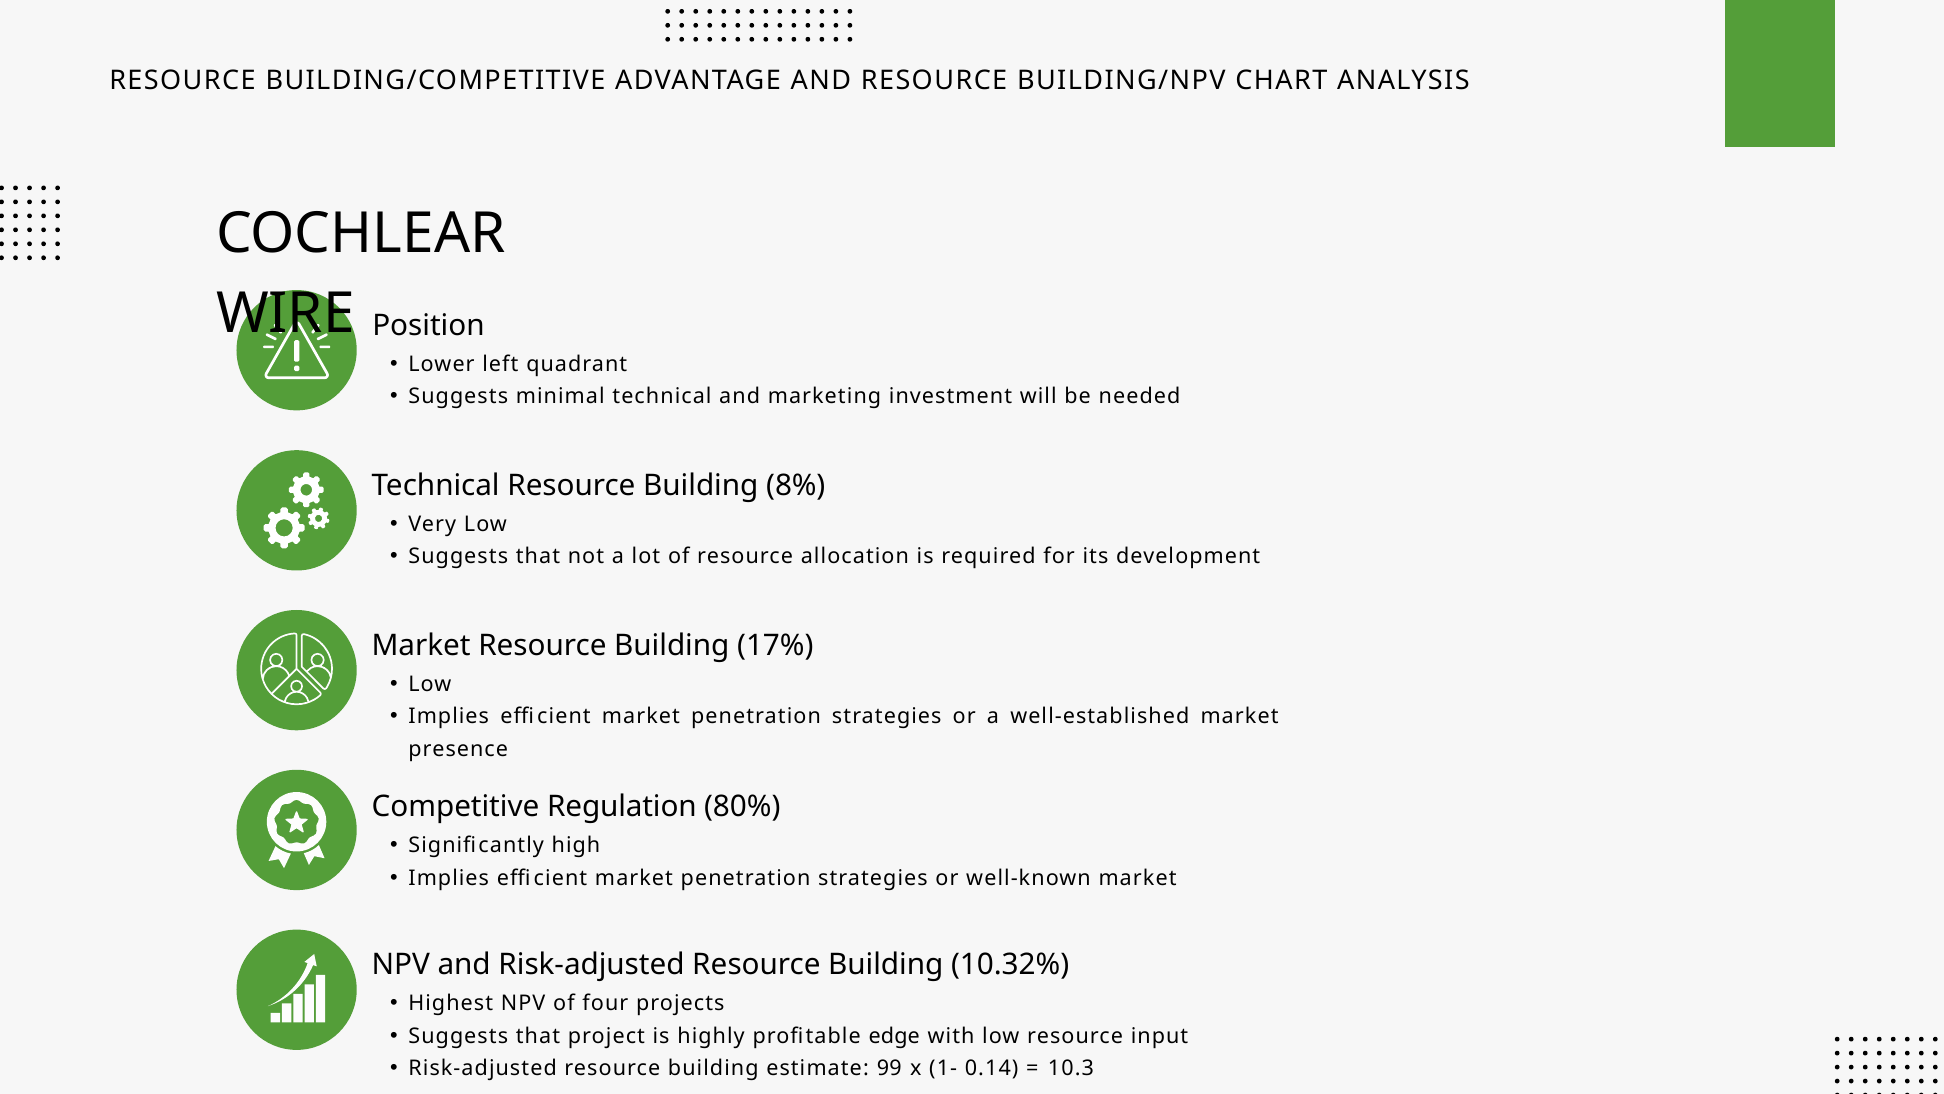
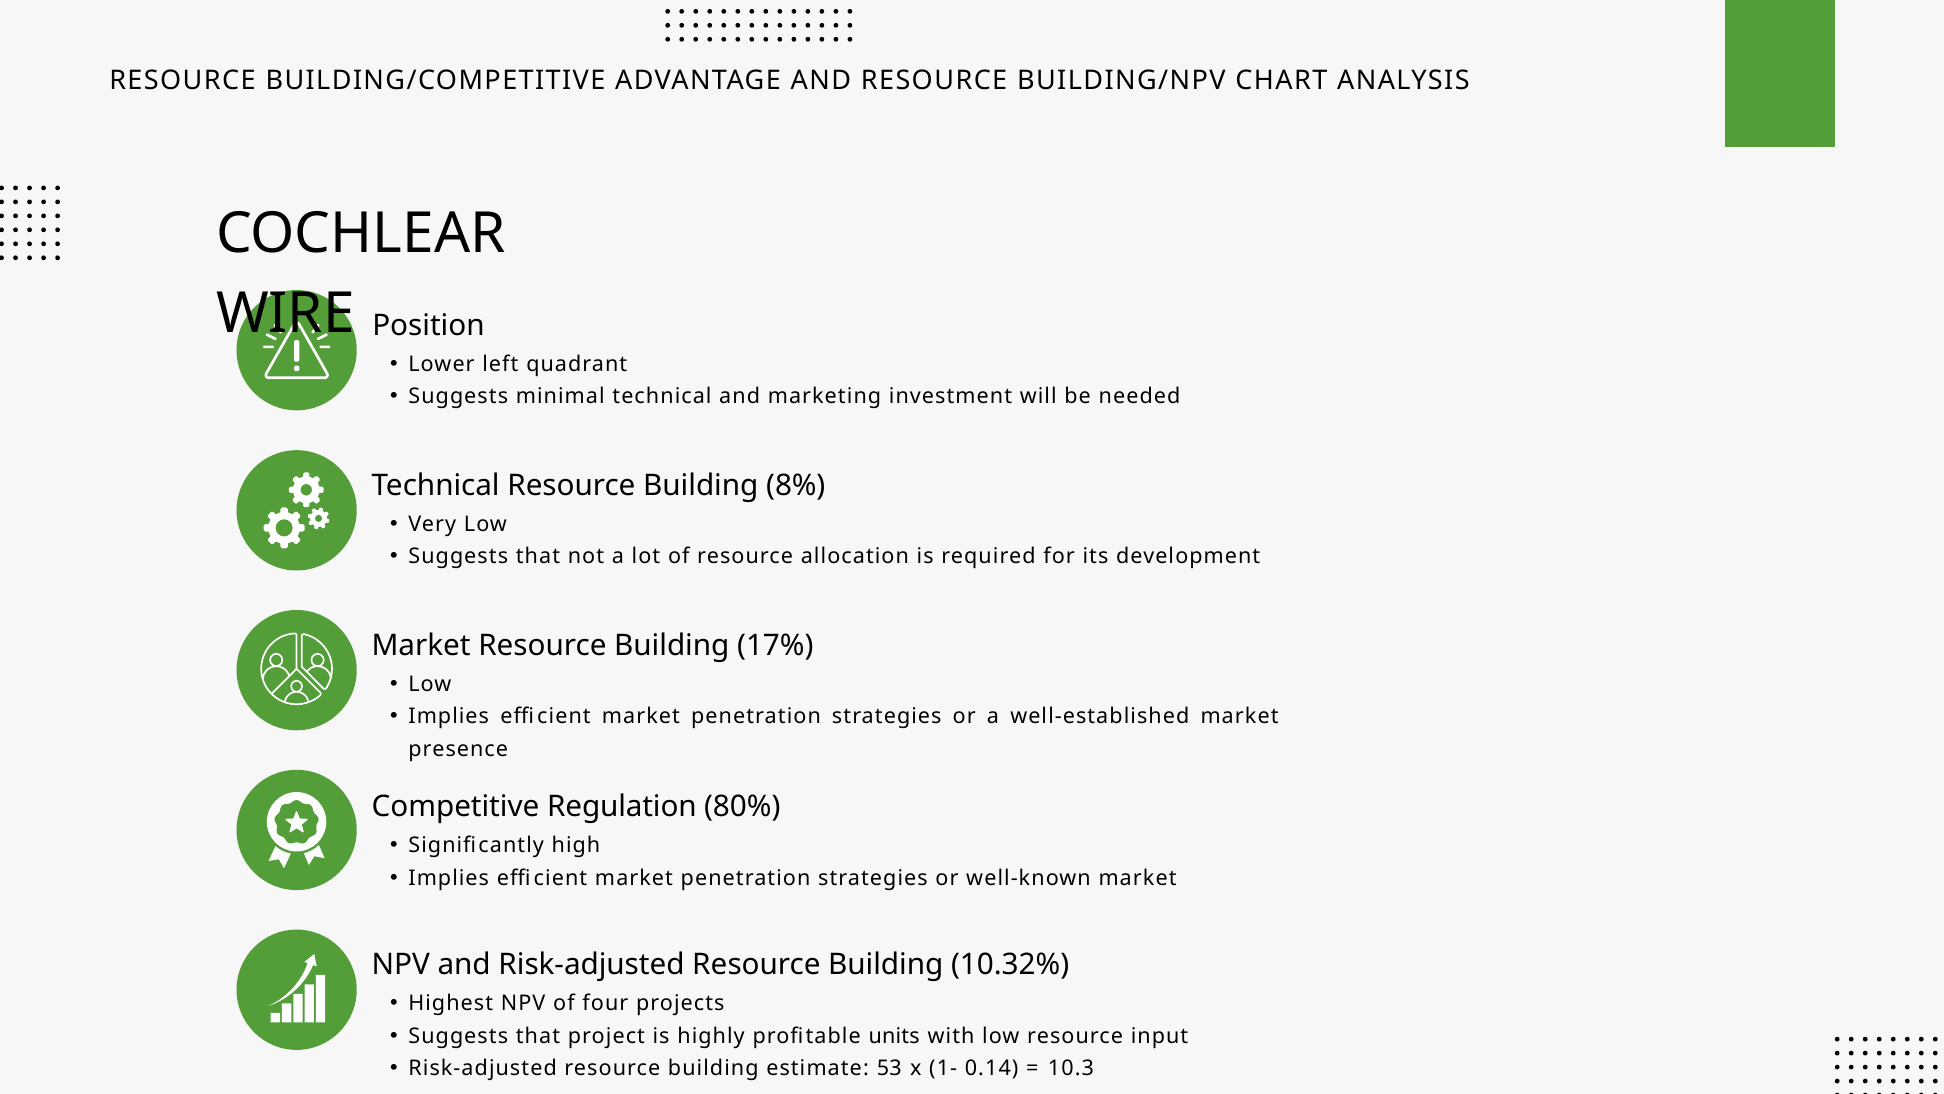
edge: edge -> units
99: 99 -> 53
